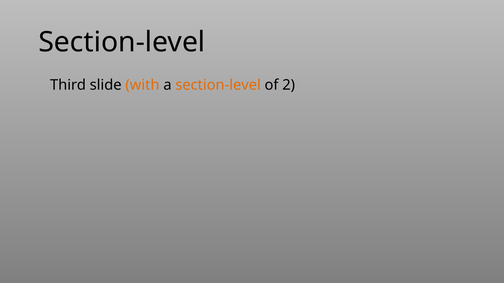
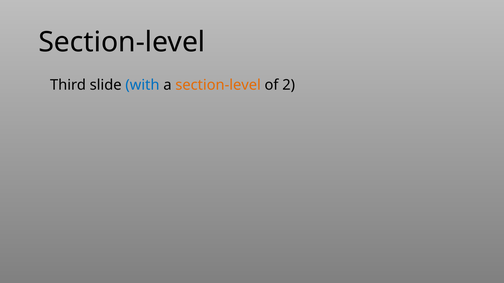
with colour: orange -> blue
